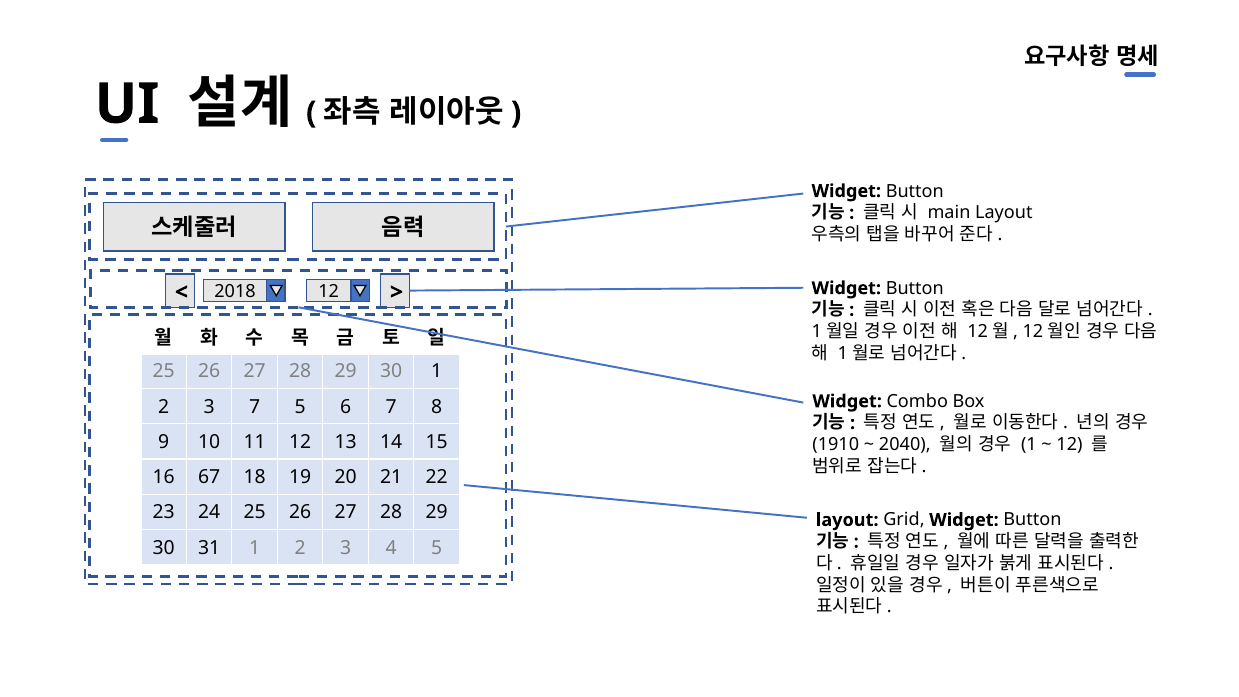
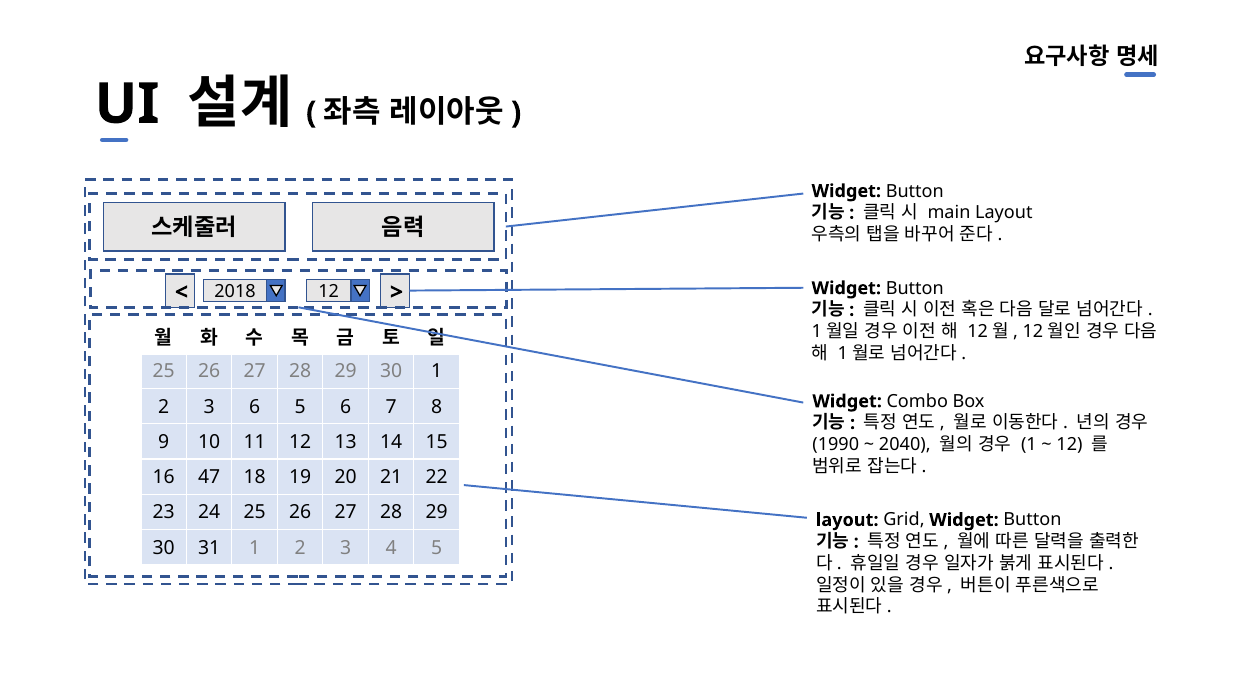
3 7: 7 -> 6
1910: 1910 -> 1990
67: 67 -> 47
